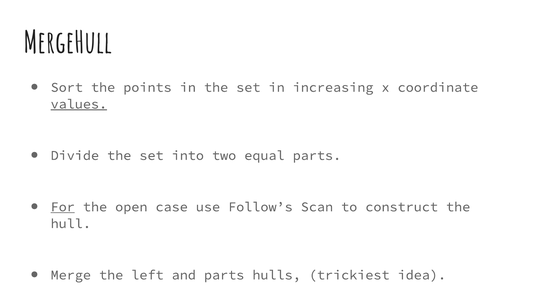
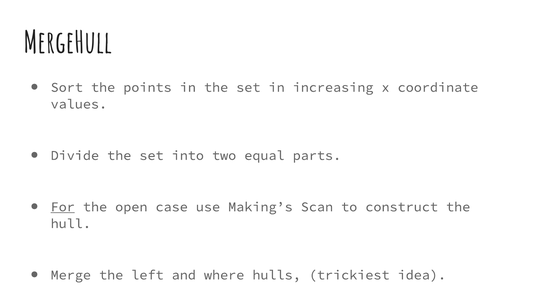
values underline: present -> none
Follow’s: Follow’s -> Making’s
and parts: parts -> where
